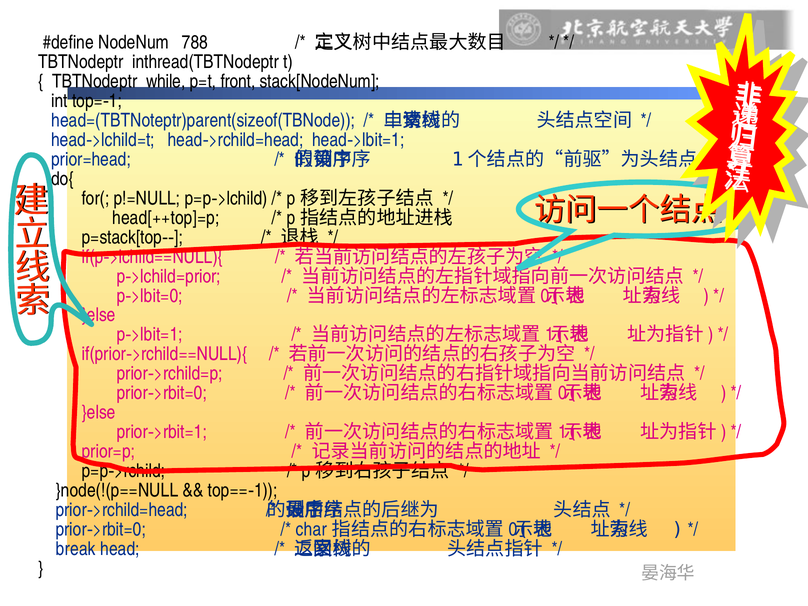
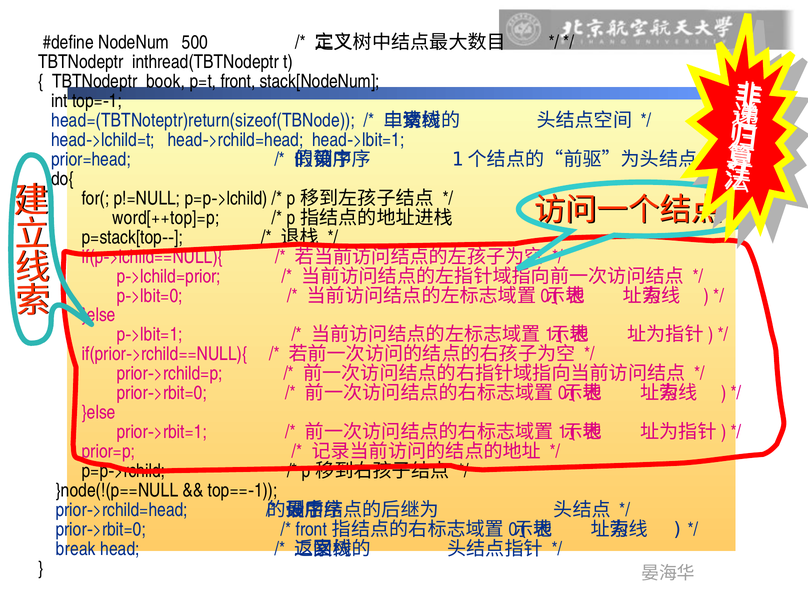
788: 788 -> 500
while: while -> book
head=(TBTNoteptr)parent(sizeof(TBNode: head=(TBTNoteptr)parent(sizeof(TBNode -> head=(TBTNoteptr)return(sizeof(TBNode
head[++top]=p: head[++top]=p -> word[++top]=p
char at (311, 529): char -> front
